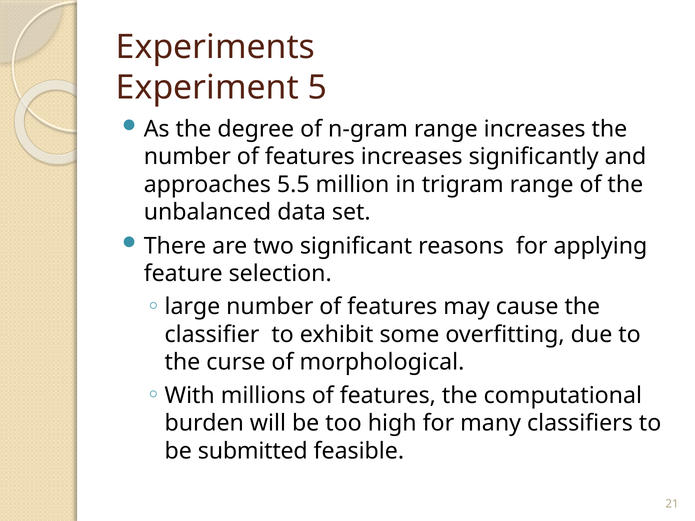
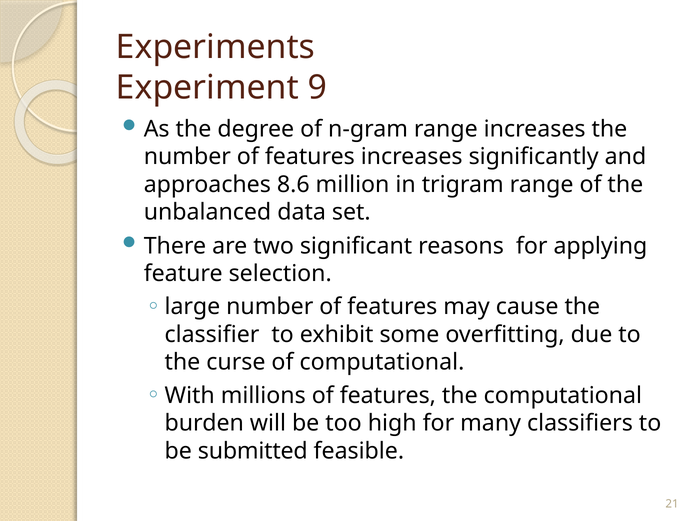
5: 5 -> 9
5.5: 5.5 -> 8.6
of morphological: morphological -> computational
